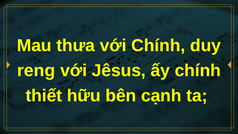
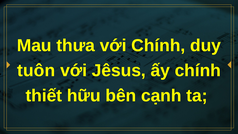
reng: reng -> tuôn
